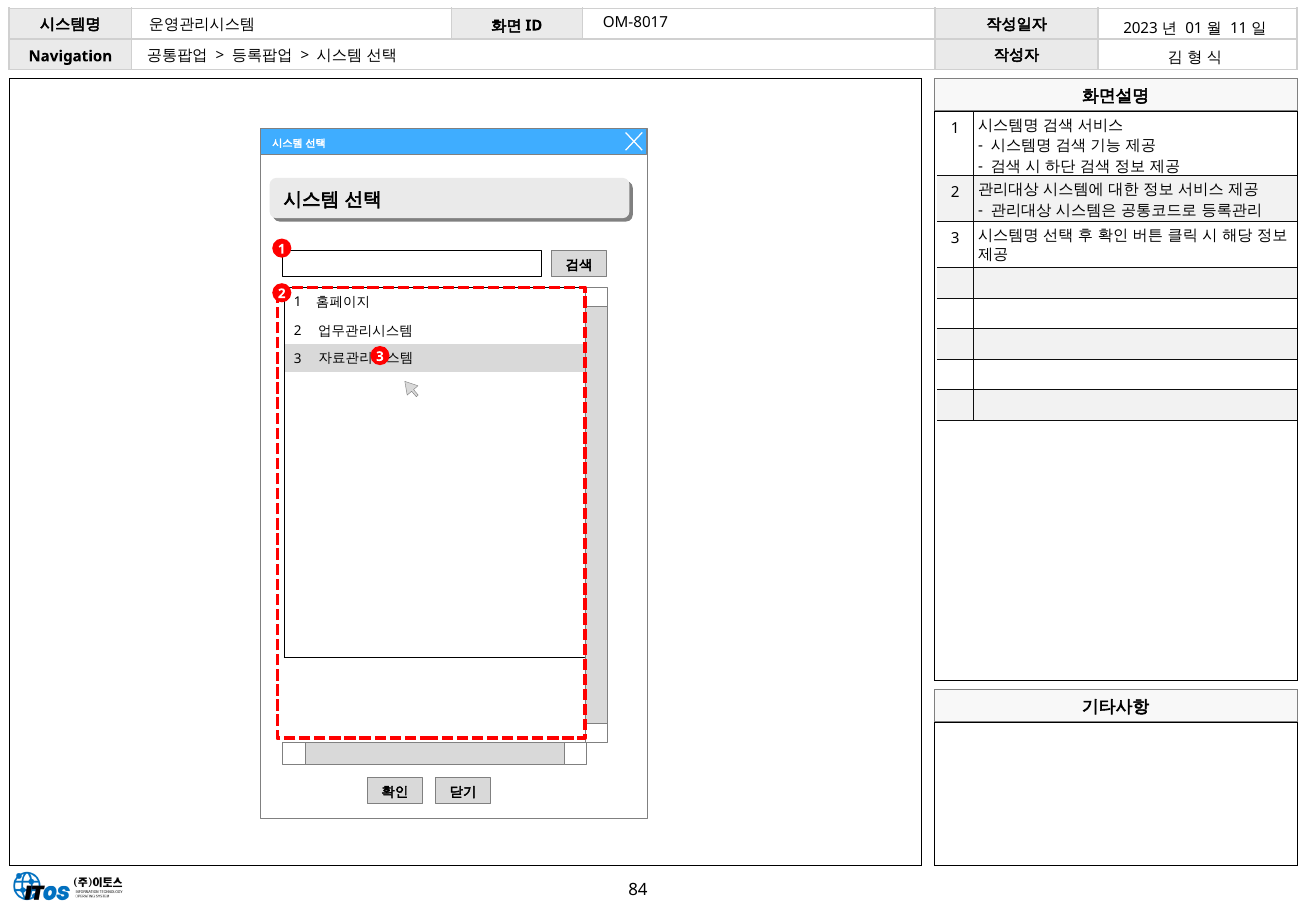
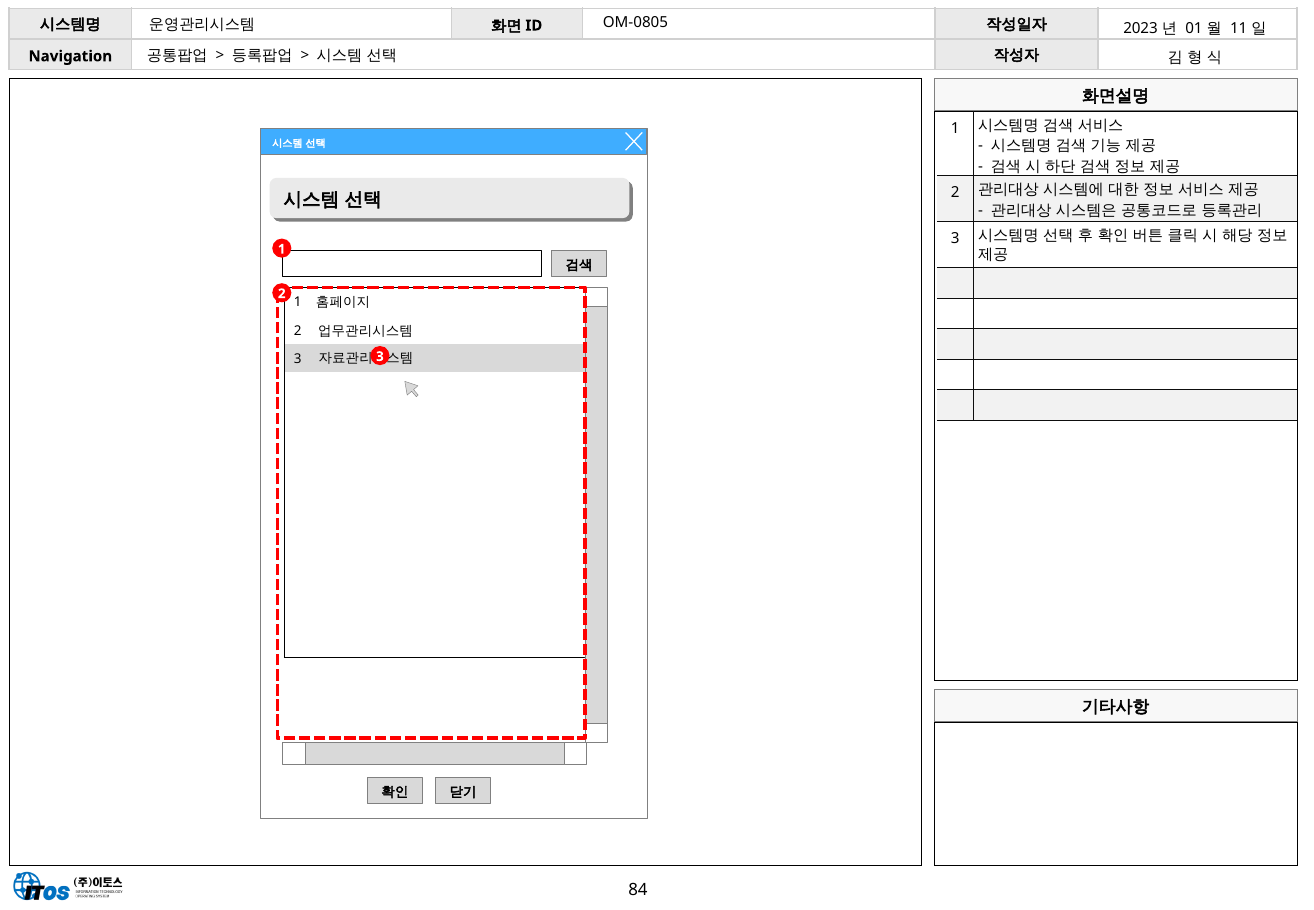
OM-8017: OM-8017 -> OM-0805
